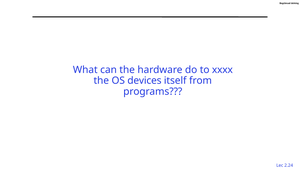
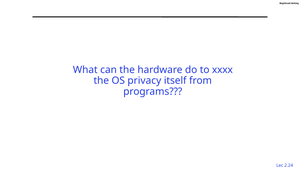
devices: devices -> privacy
